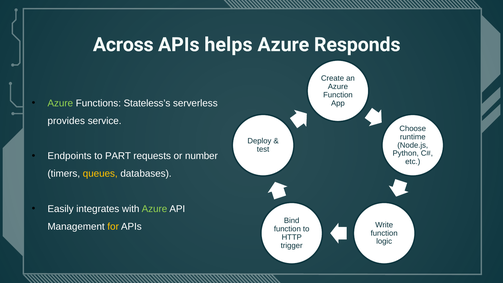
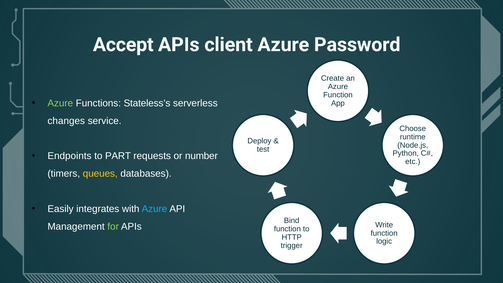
Across: Across -> Accept
helps: helps -> client
Responds: Responds -> Password
provides: provides -> changes
Azure at (154, 209) colour: light green -> light blue
for colour: yellow -> light green
